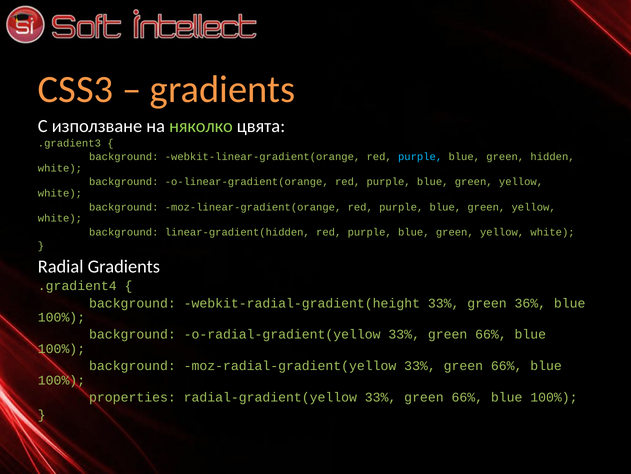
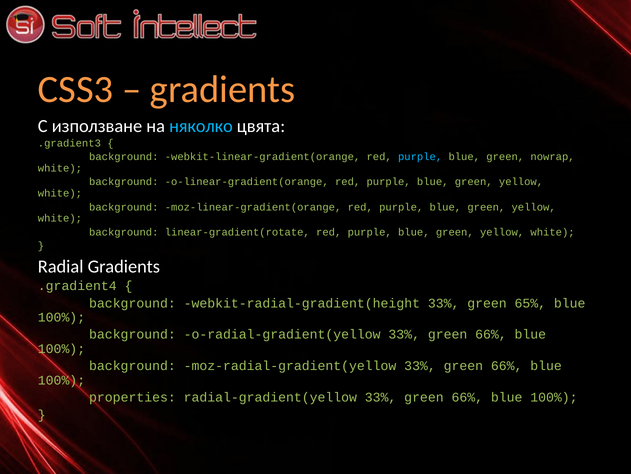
няколко colour: light green -> light blue
hidden: hidden -> nowrap
linear-gradient(hidden: linear-gradient(hidden -> linear-gradient(rotate
36%: 36% -> 65%
